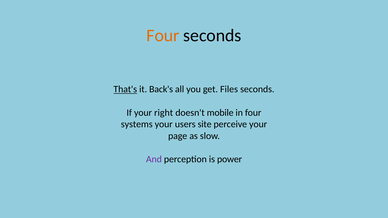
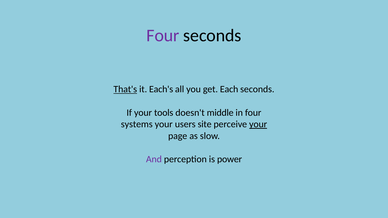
Four at (163, 35) colour: orange -> purple
Back's: Back's -> Each's
Files: Files -> Each
right: right -> tools
mobile: mobile -> middle
your at (258, 124) underline: none -> present
